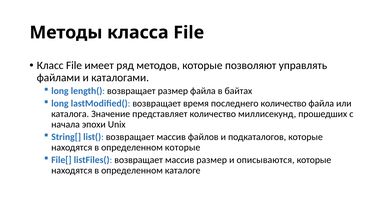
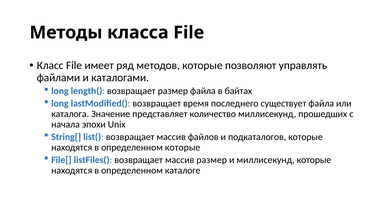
последнего количество: количество -> существует
и описываются: описываются -> миллисекунд
